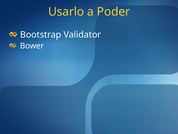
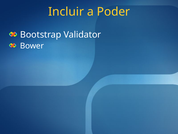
Usarlo: Usarlo -> Incluir
